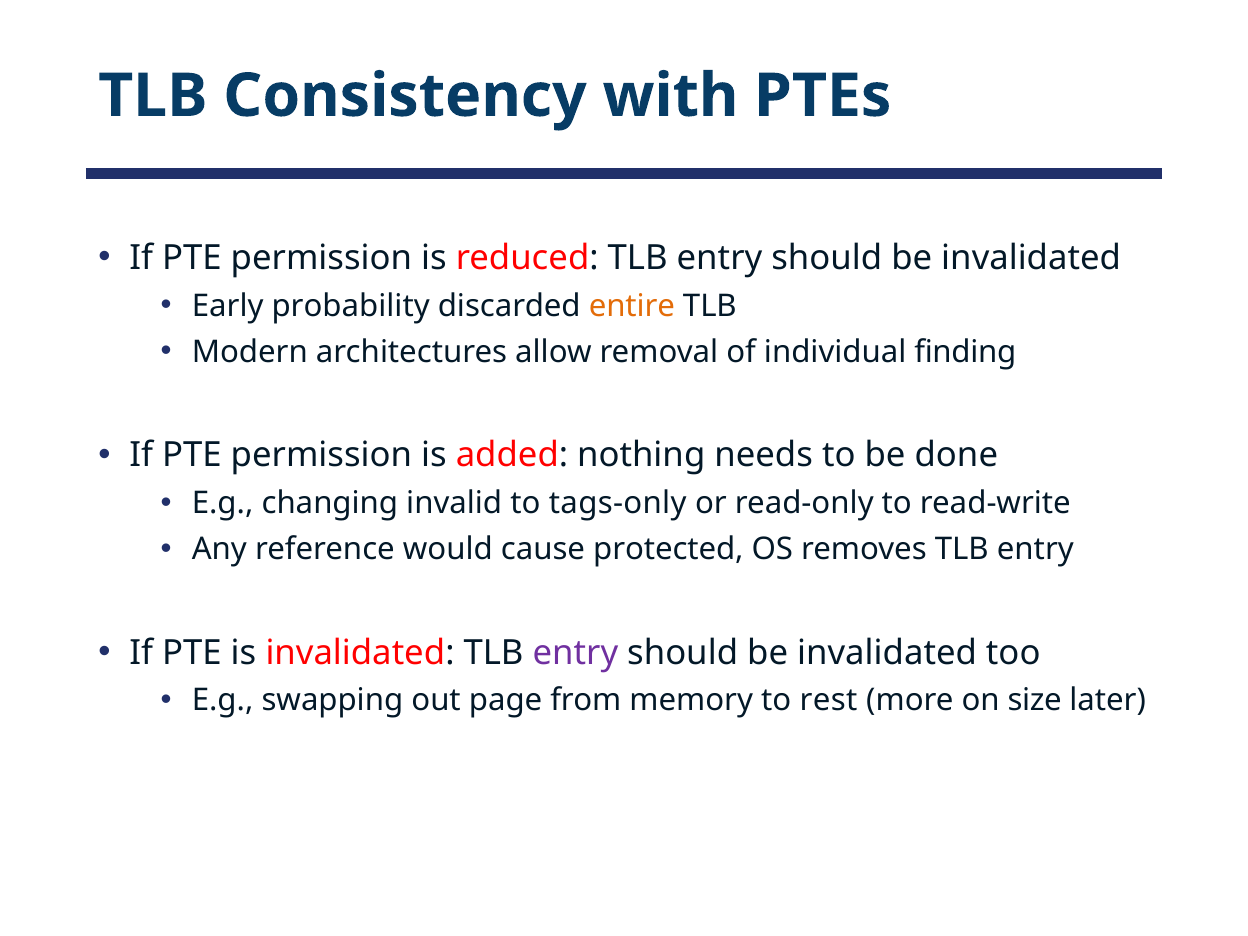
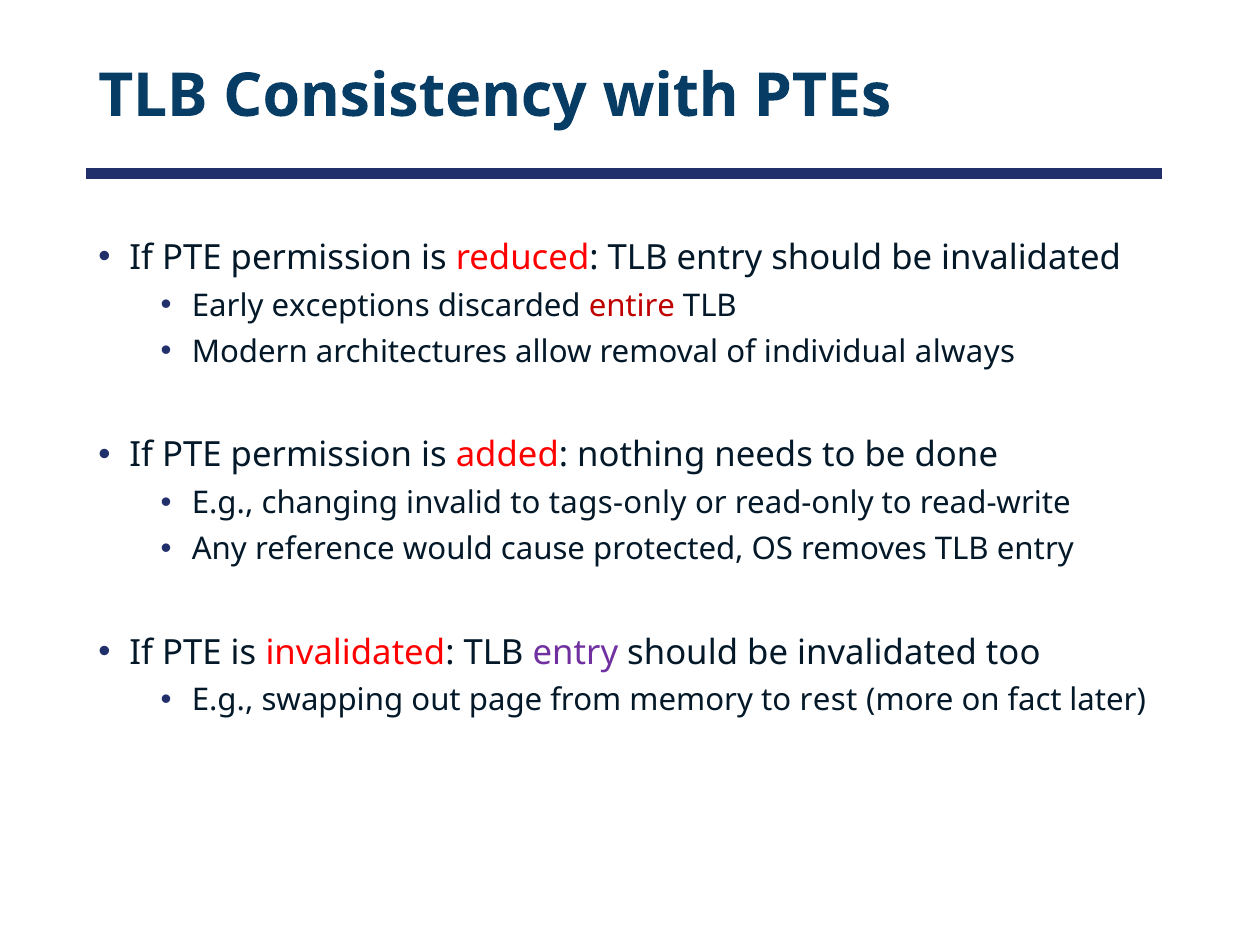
probability: probability -> exceptions
entire colour: orange -> red
finding: finding -> always
size: size -> fact
